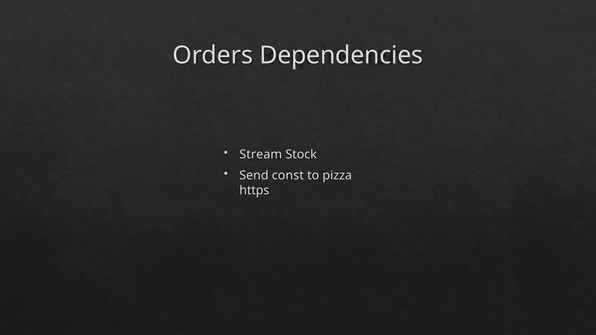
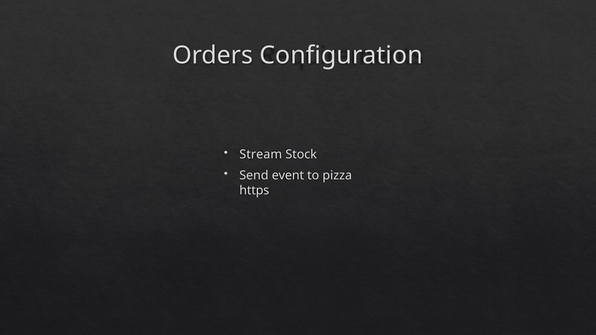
Dependencies: Dependencies -> Configuration
const: const -> event
